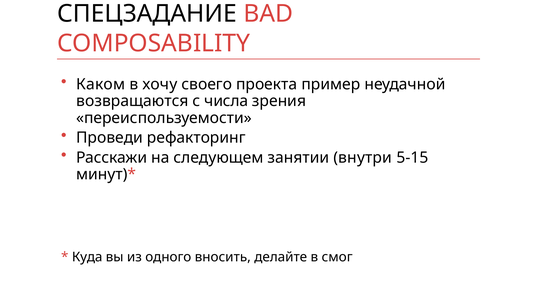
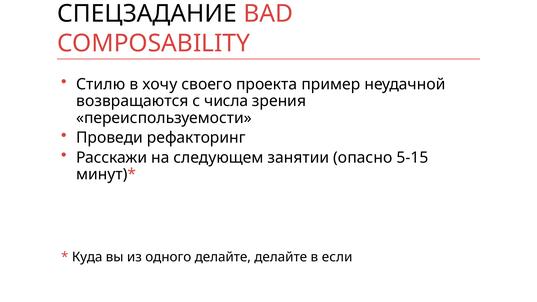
Каком: Каком -> Стилю
внутри: внутри -> опасно
одного вносить: вносить -> делайте
смог: смог -> если
